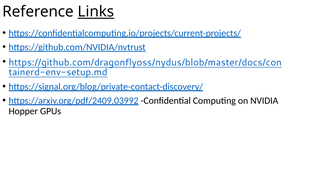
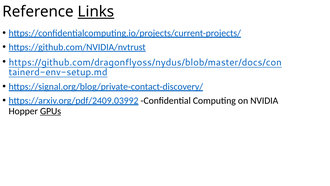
GPUs underline: none -> present
